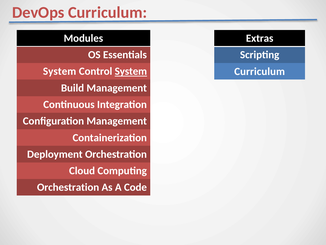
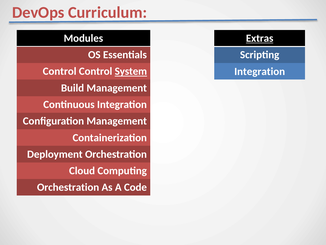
Extras underline: none -> present
System at (60, 71): System -> Control
Curriculum at (260, 71): Curriculum -> Integration
